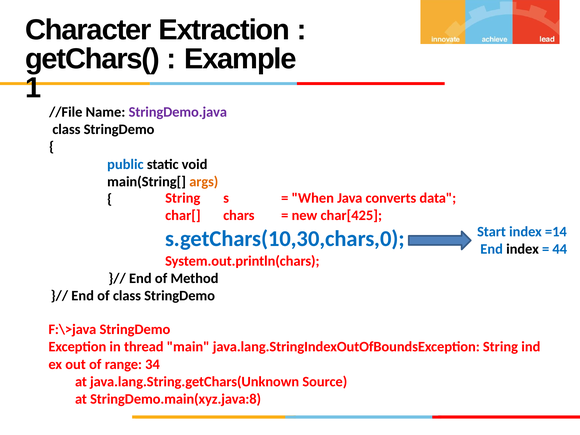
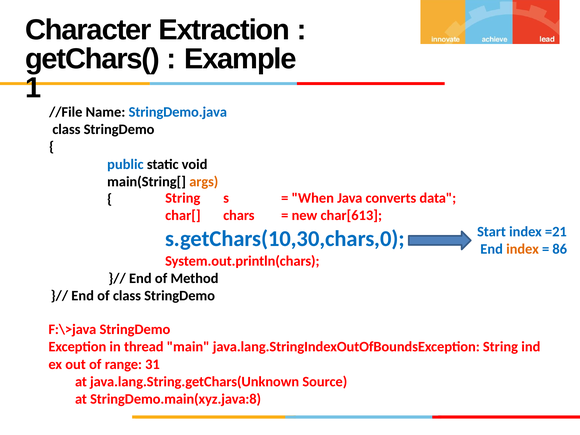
StringDemo.java colour: purple -> blue
char[425: char[425 -> char[613
=14: =14 -> =21
index at (523, 249) colour: black -> orange
44: 44 -> 86
34: 34 -> 31
